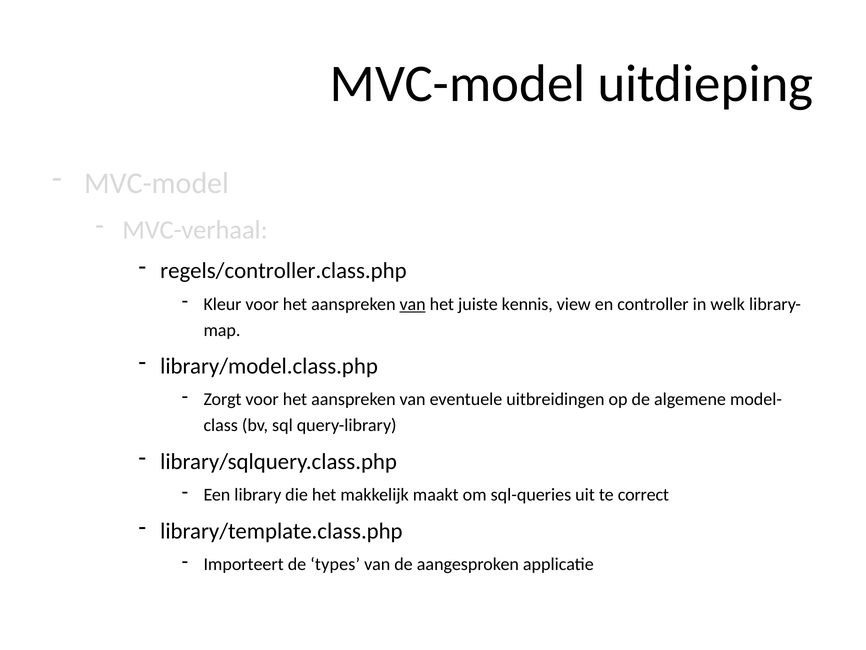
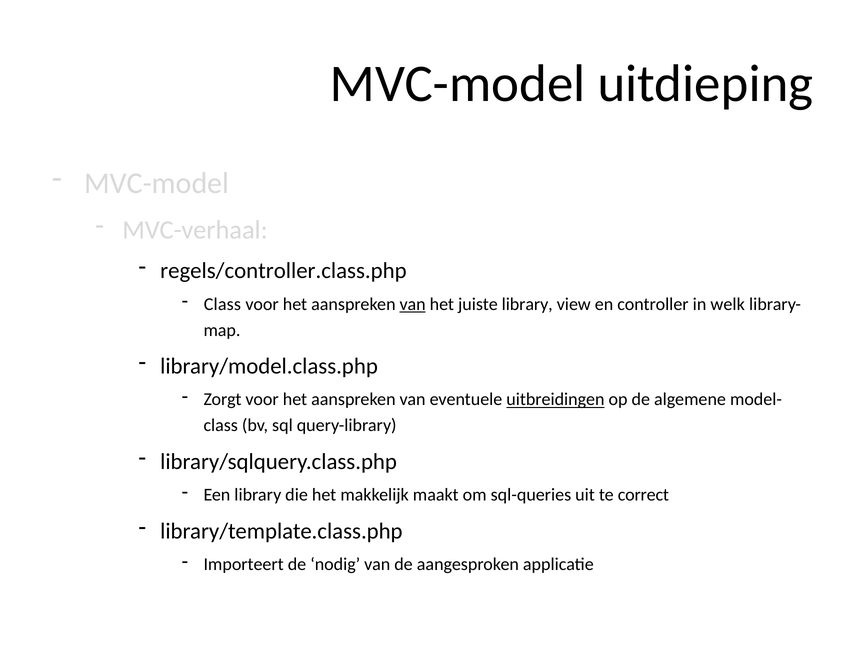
Kleur at (222, 304): Kleur -> Class
juiste kennis: kennis -> library
uitbreidingen underline: none -> present
types: types -> nodig
